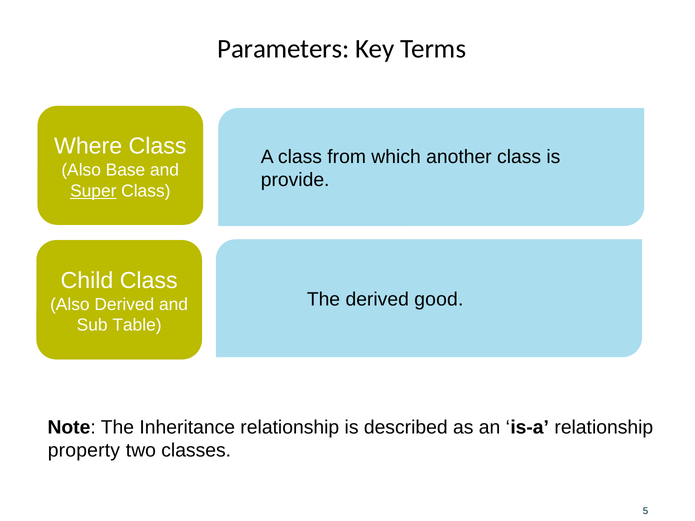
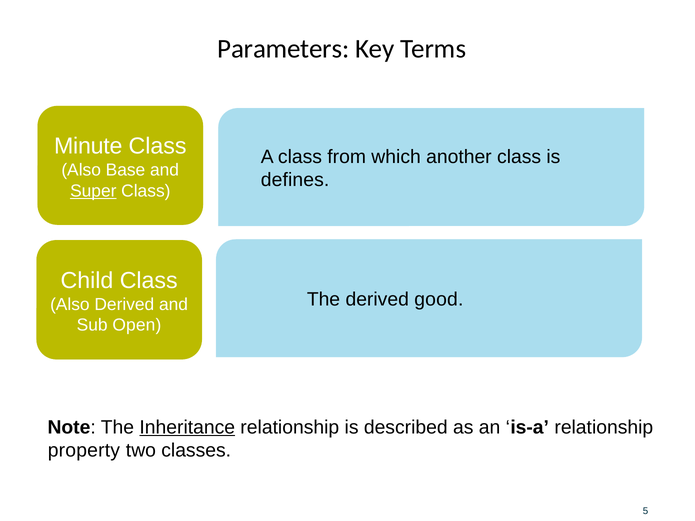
Where: Where -> Minute
provide: provide -> defines
Table: Table -> Open
Inheritance underline: none -> present
